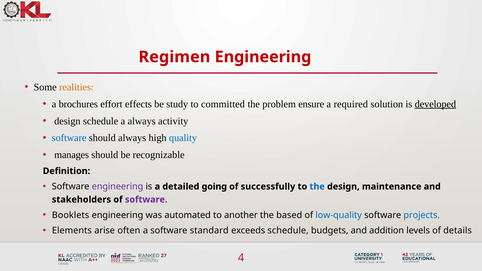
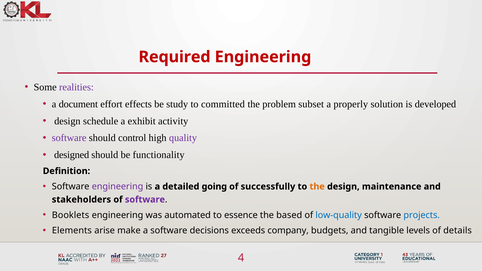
Regimen: Regimen -> Required
realities colour: orange -> purple
brochures: brochures -> document
ensure: ensure -> subset
required: required -> properly
developed underline: present -> none
a always: always -> exhibit
software at (69, 138) colour: blue -> purple
should always: always -> control
quality colour: blue -> purple
manages: manages -> designed
recognizable: recognizable -> functionality
the at (317, 187) colour: blue -> orange
another: another -> essence
often: often -> make
standard: standard -> decisions
exceeds schedule: schedule -> company
addition: addition -> tangible
